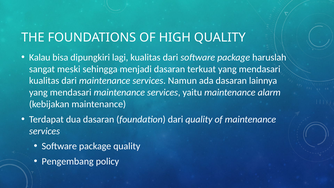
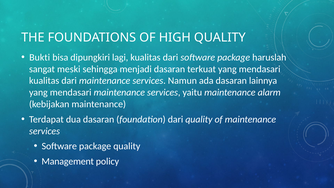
Kalau: Kalau -> Bukti
Pengembang: Pengembang -> Management
